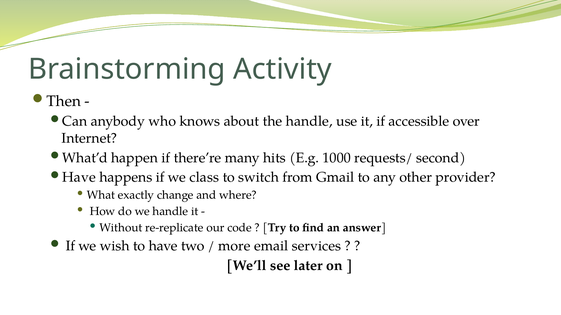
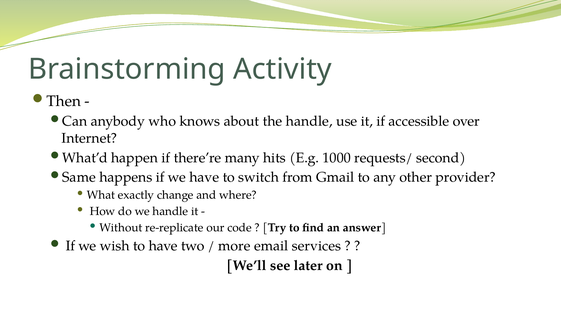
Have at (79, 178): Have -> Same
we class: class -> have
